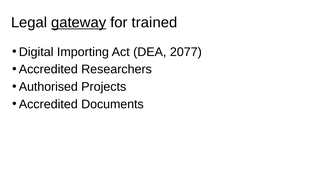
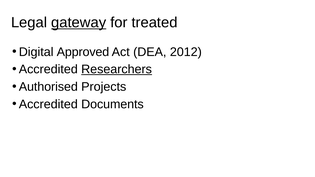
trained: trained -> treated
Importing: Importing -> Approved
2077: 2077 -> 2012
Researchers underline: none -> present
